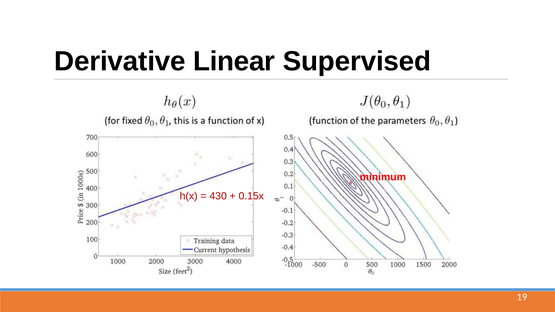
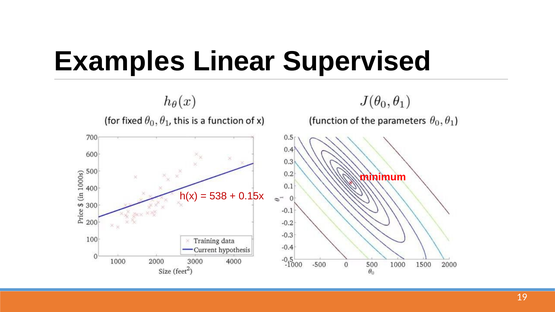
Derivative: Derivative -> Examples
430: 430 -> 538
